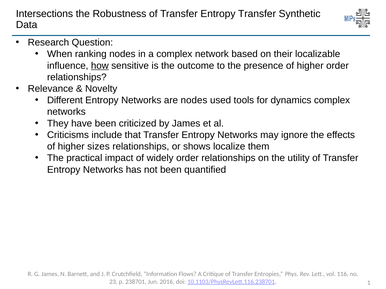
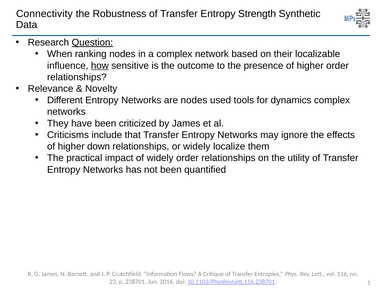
Intersections: Intersections -> Connectivity
Entropy Transfer: Transfer -> Strength
Question underline: none -> present
sizes: sizes -> down
or shows: shows -> widely
